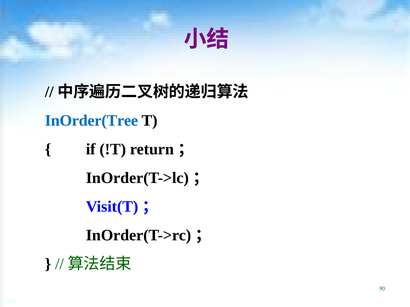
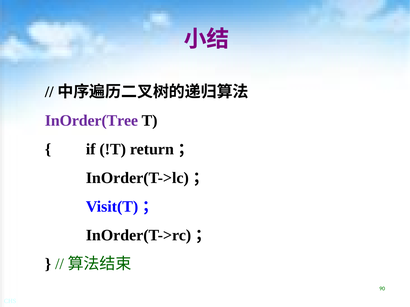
InOrder(Tree colour: blue -> purple
